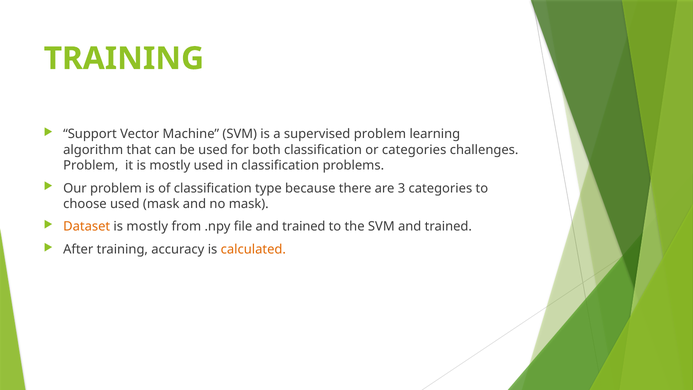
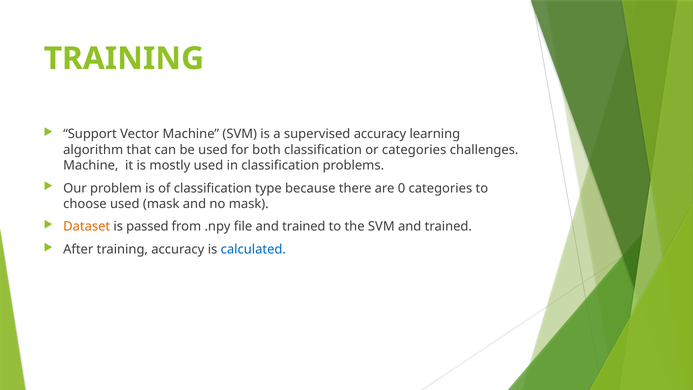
supervised problem: problem -> accuracy
Problem at (91, 165): Problem -> Machine
3: 3 -> 0
mostly at (147, 227): mostly -> passed
calculated colour: orange -> blue
